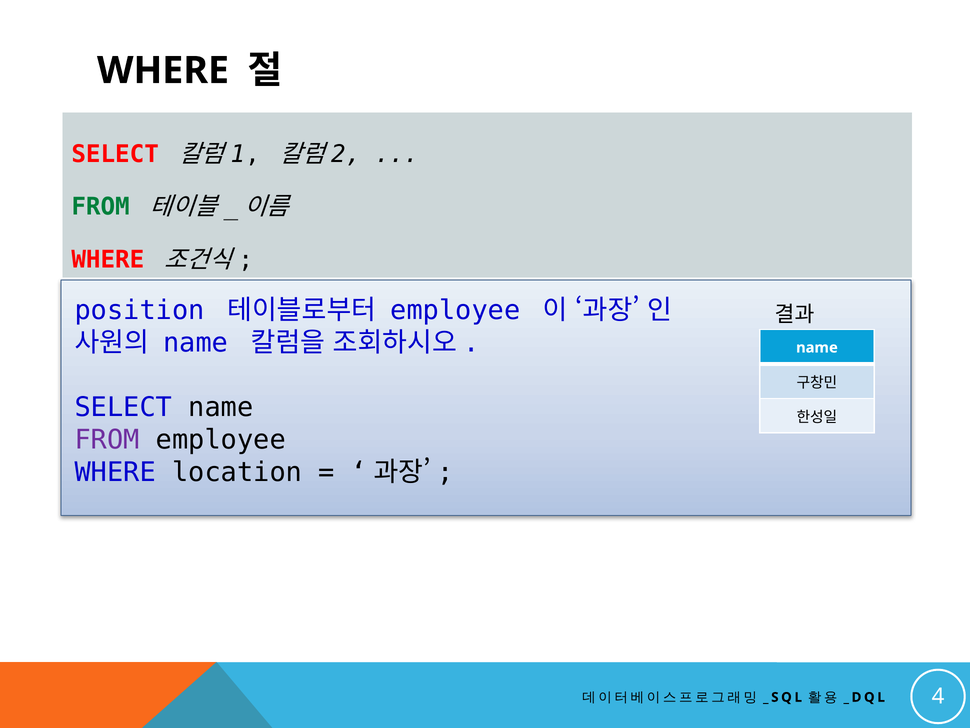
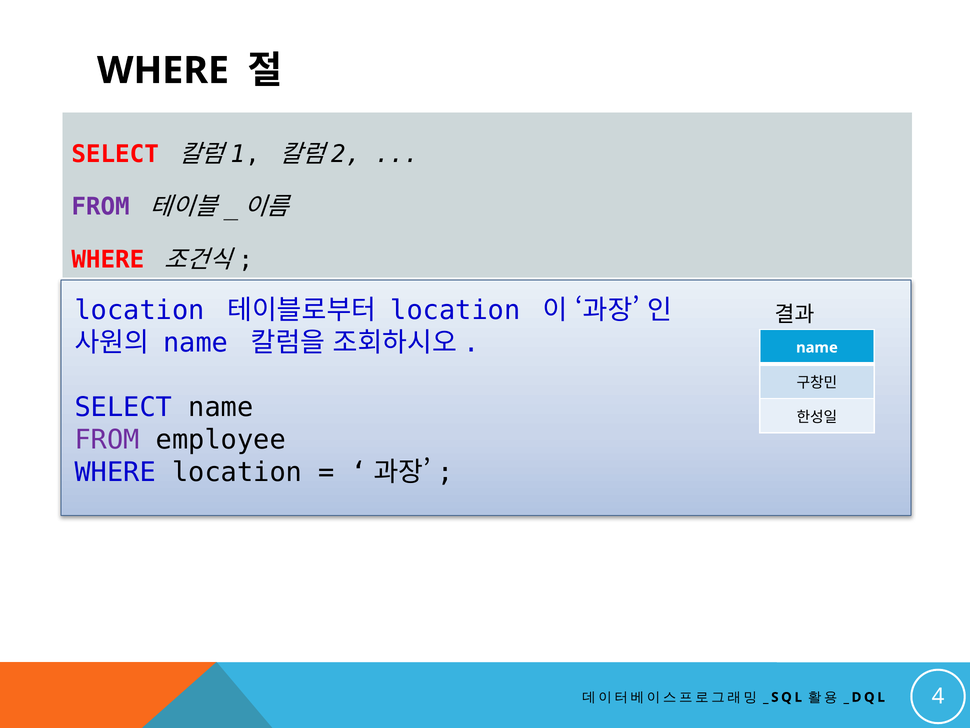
FROM at (101, 207) colour: green -> purple
position at (140, 310): position -> location
employee at (455, 310): employee -> location
